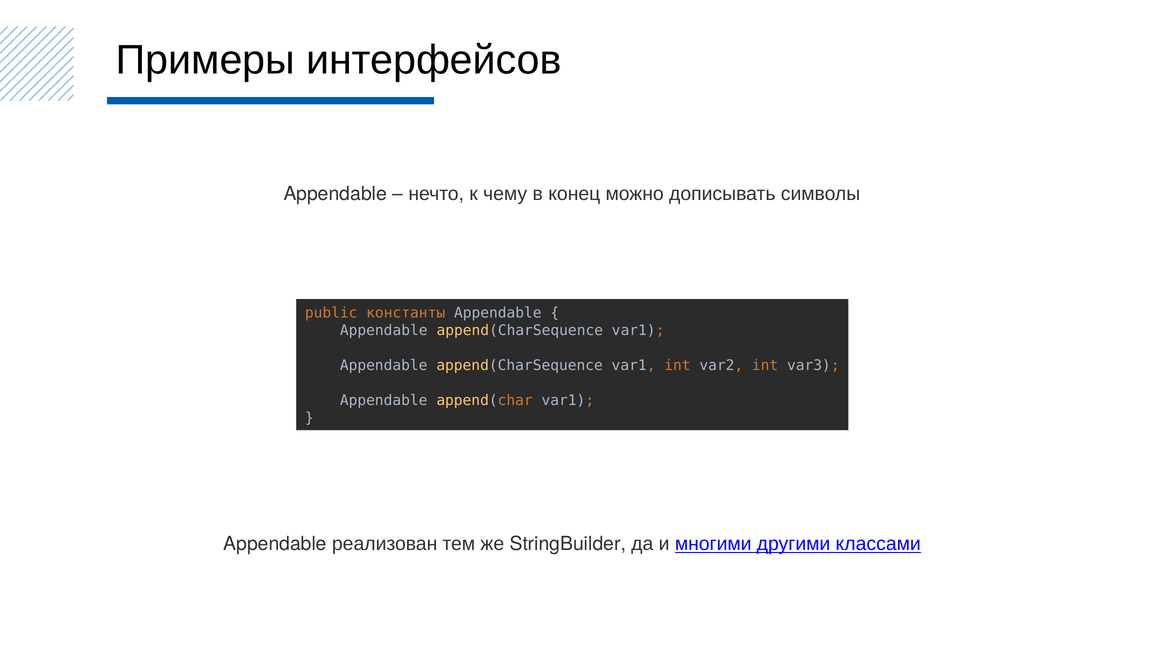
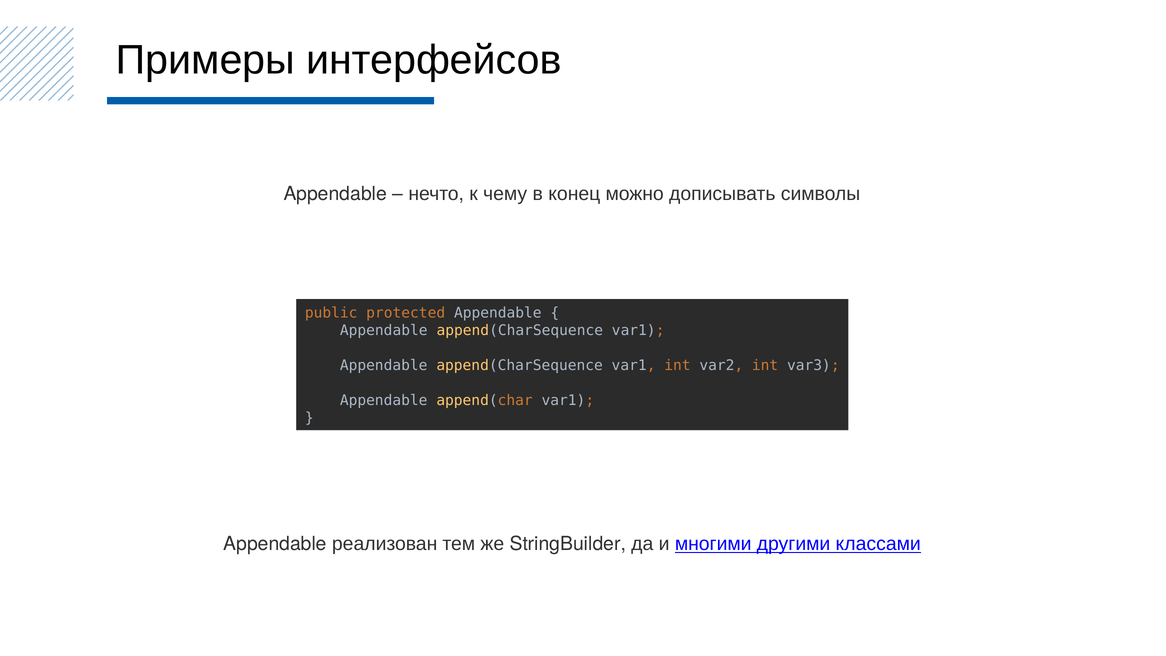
константы: константы -> protected
